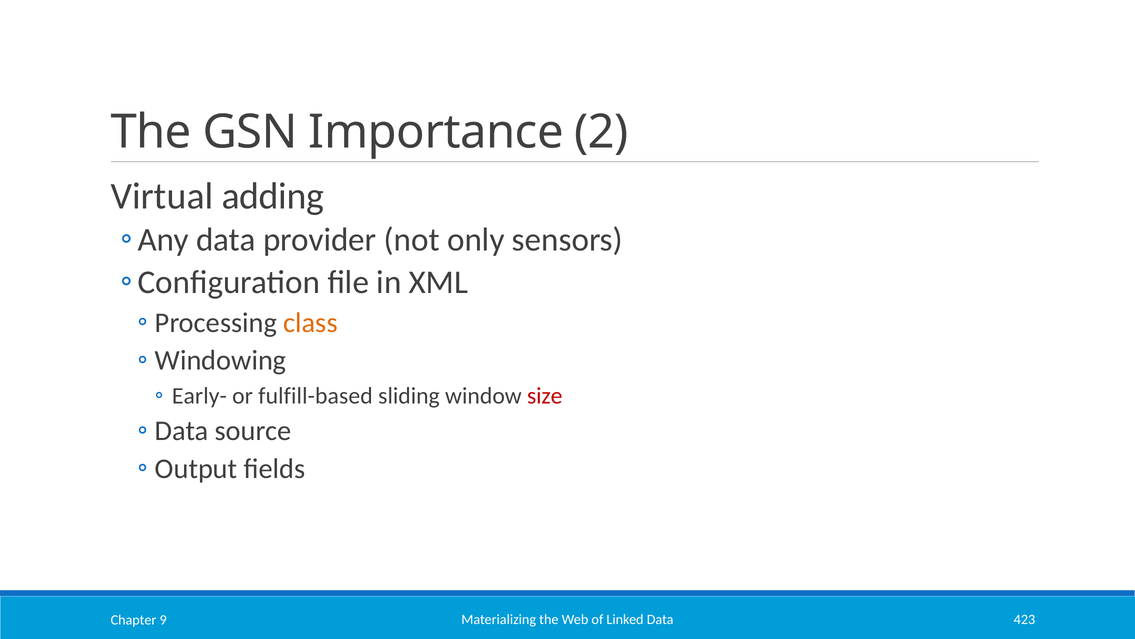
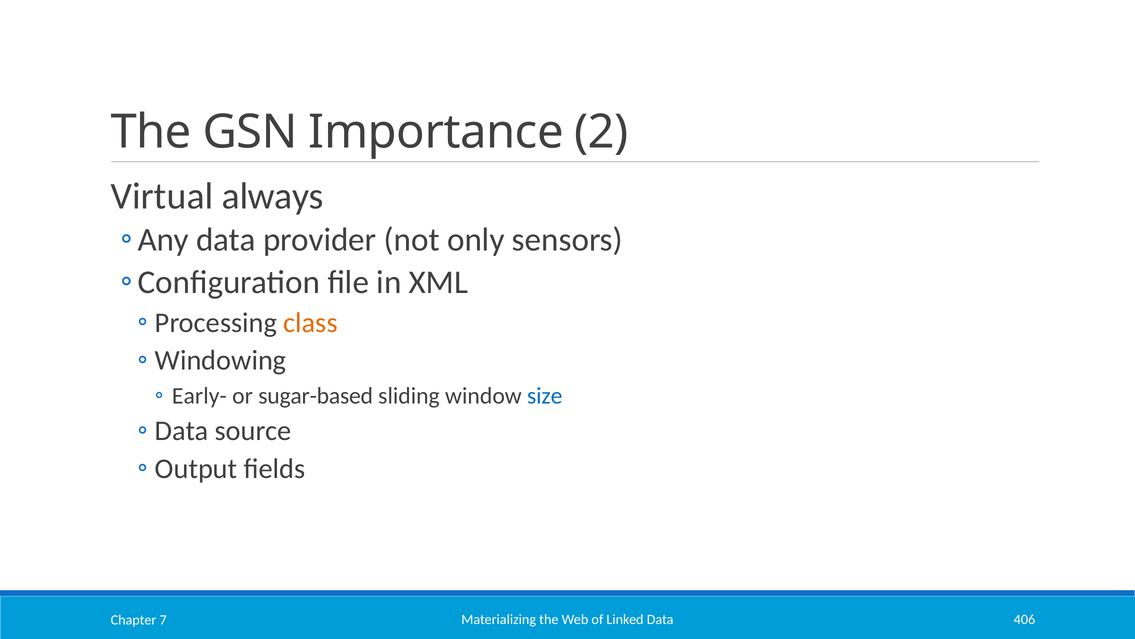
adding: adding -> always
fulfill-based: fulfill-based -> sugar-based
size colour: red -> blue
423: 423 -> 406
9: 9 -> 7
